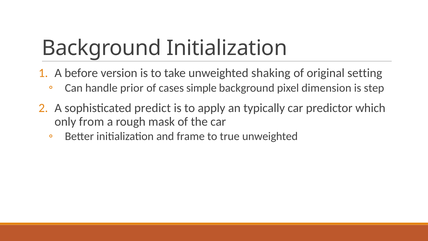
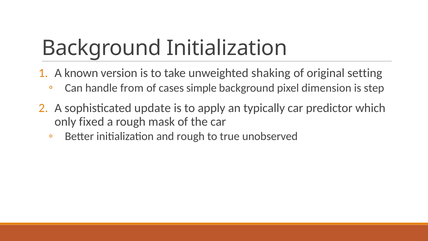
before: before -> known
prior: prior -> from
predict: predict -> update
from: from -> fixed
and frame: frame -> rough
true unweighted: unweighted -> unobserved
